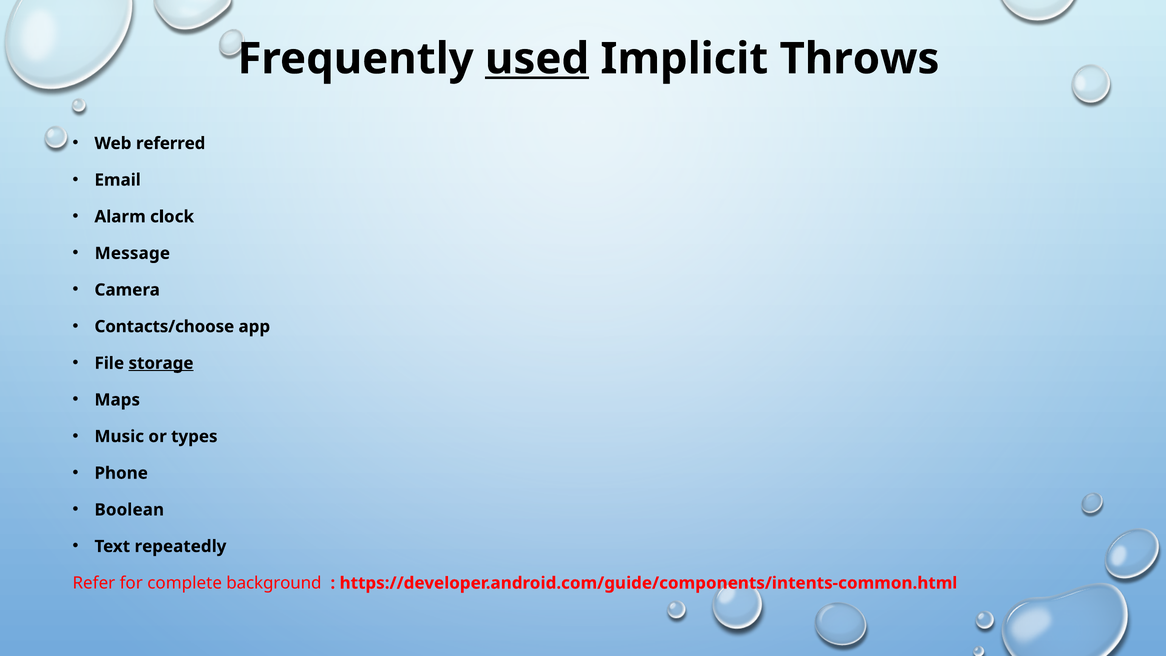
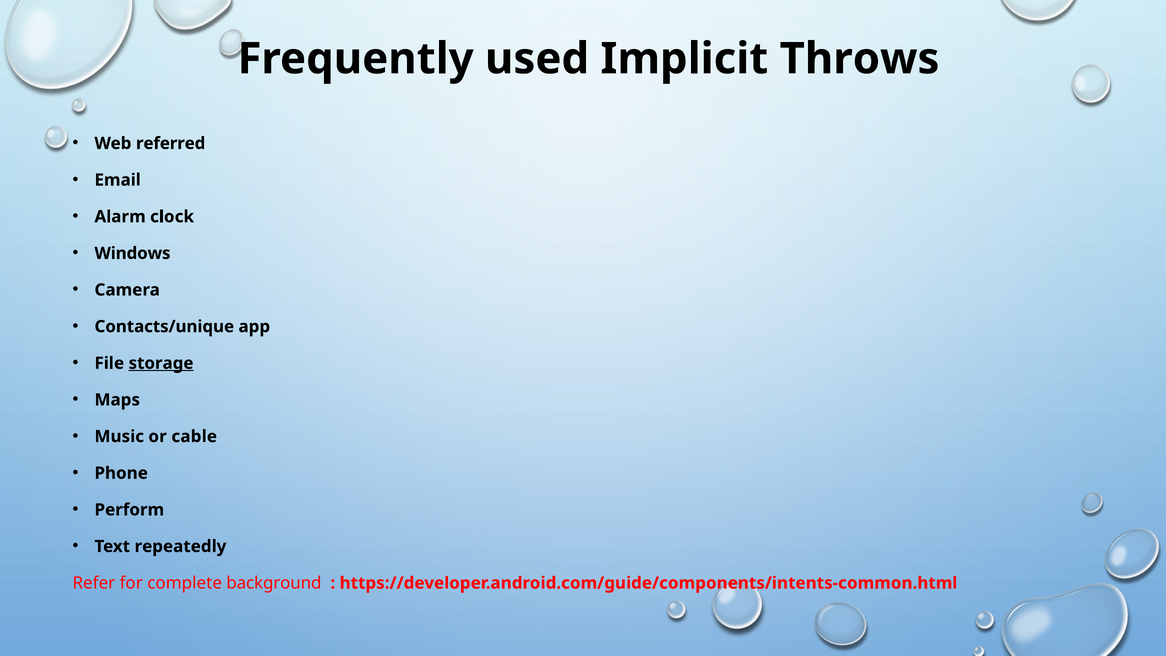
used underline: present -> none
Message: Message -> Windows
Contacts/choose: Contacts/choose -> Contacts/unique
types: types -> cable
Boolean: Boolean -> Perform
